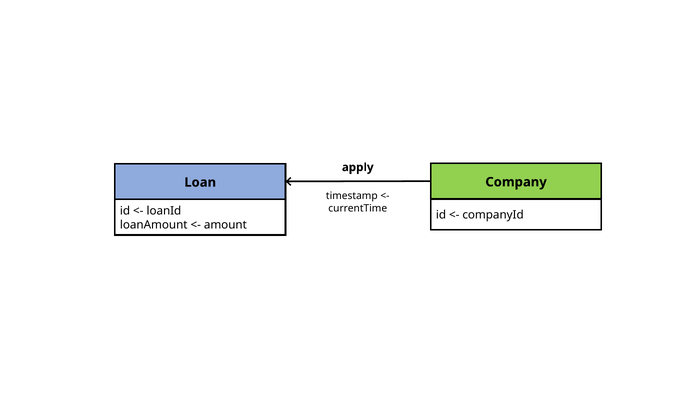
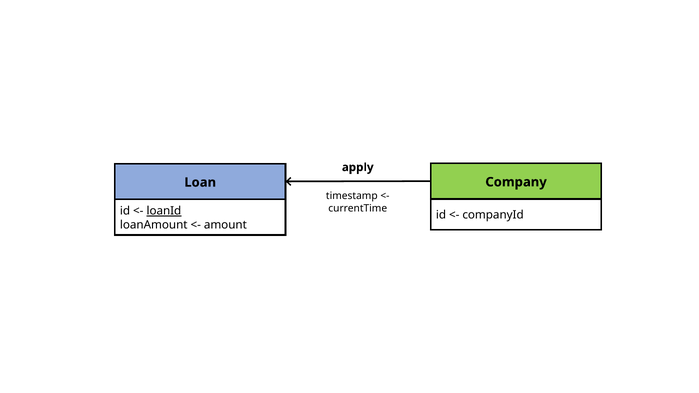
loanId underline: none -> present
